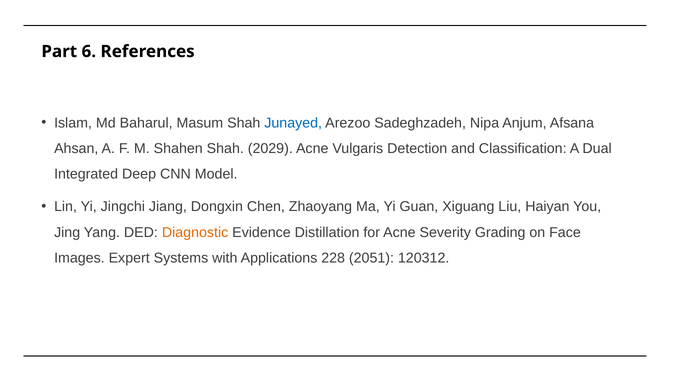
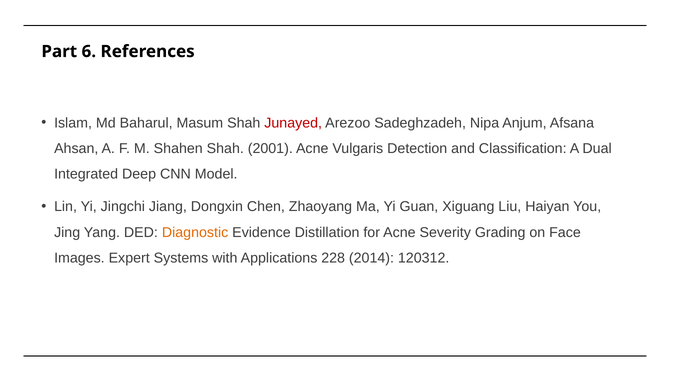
Junayed colour: blue -> red
2029: 2029 -> 2001
2051: 2051 -> 2014
